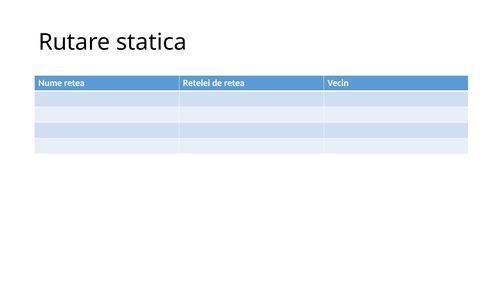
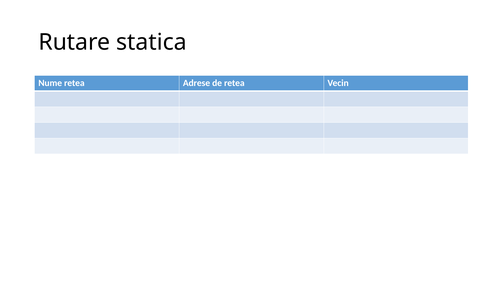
Retelei: Retelei -> Adrese
